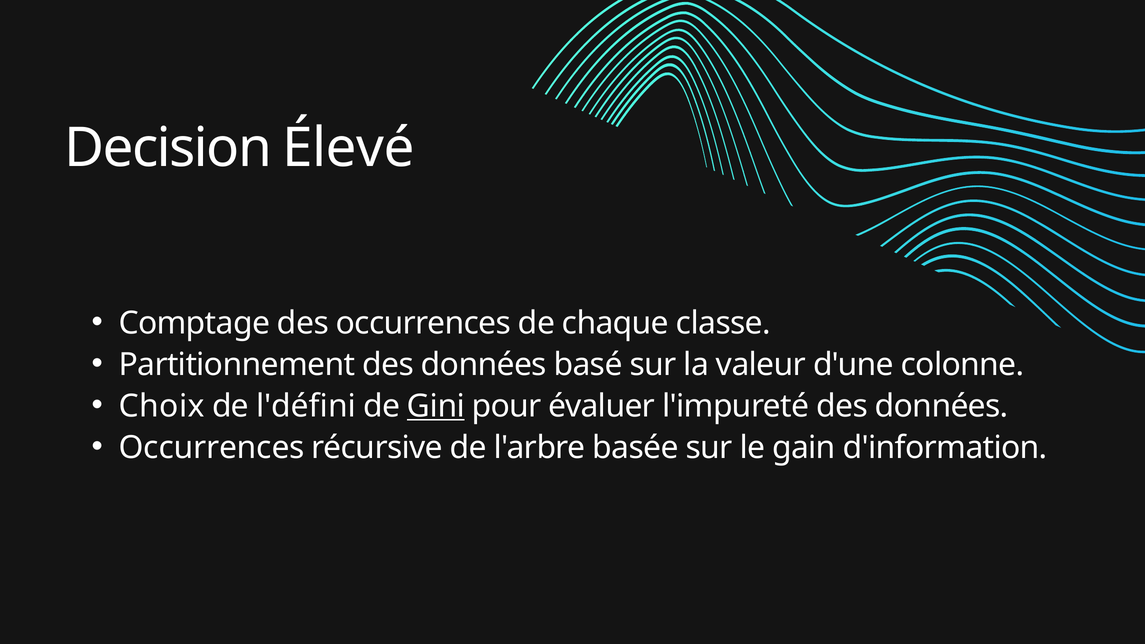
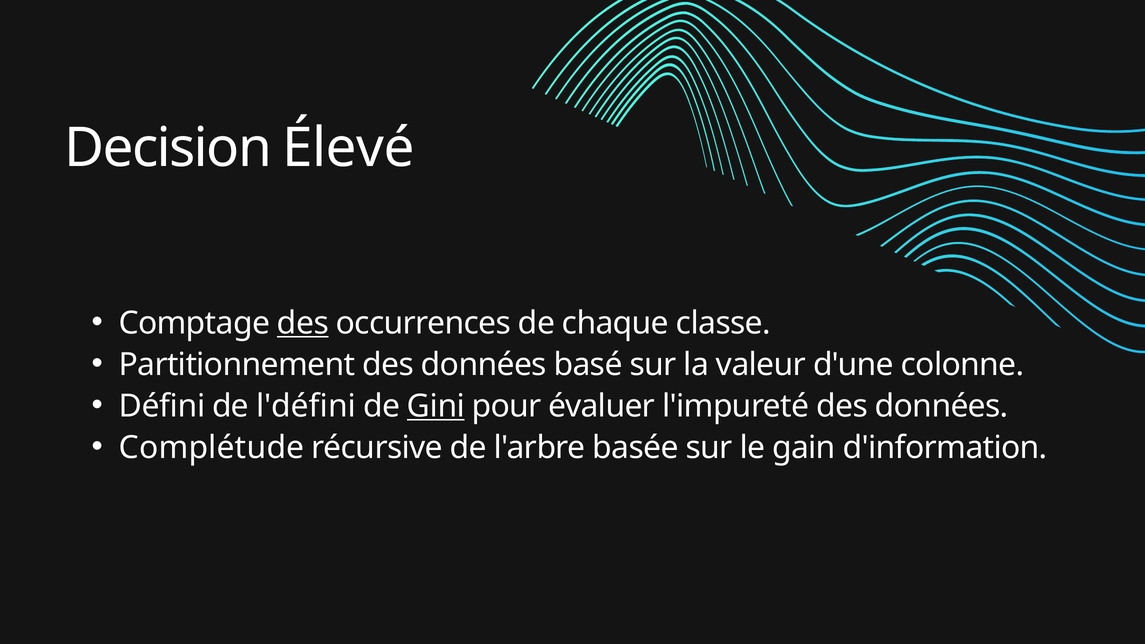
des at (303, 323) underline: none -> present
Choix: Choix -> Défini
Occurrences at (212, 448): Occurrences -> Complétude
